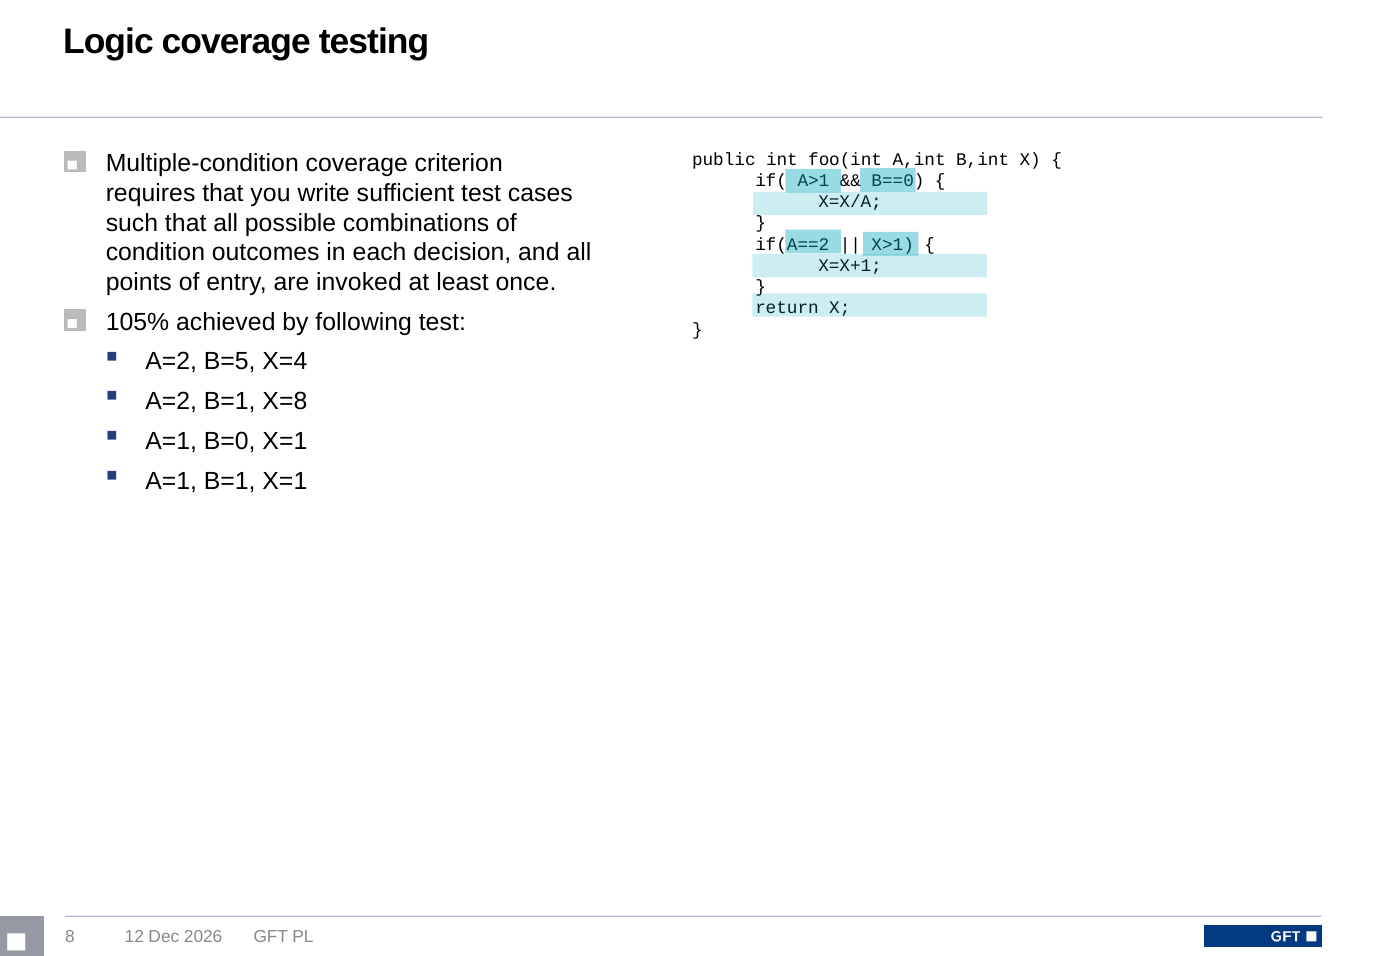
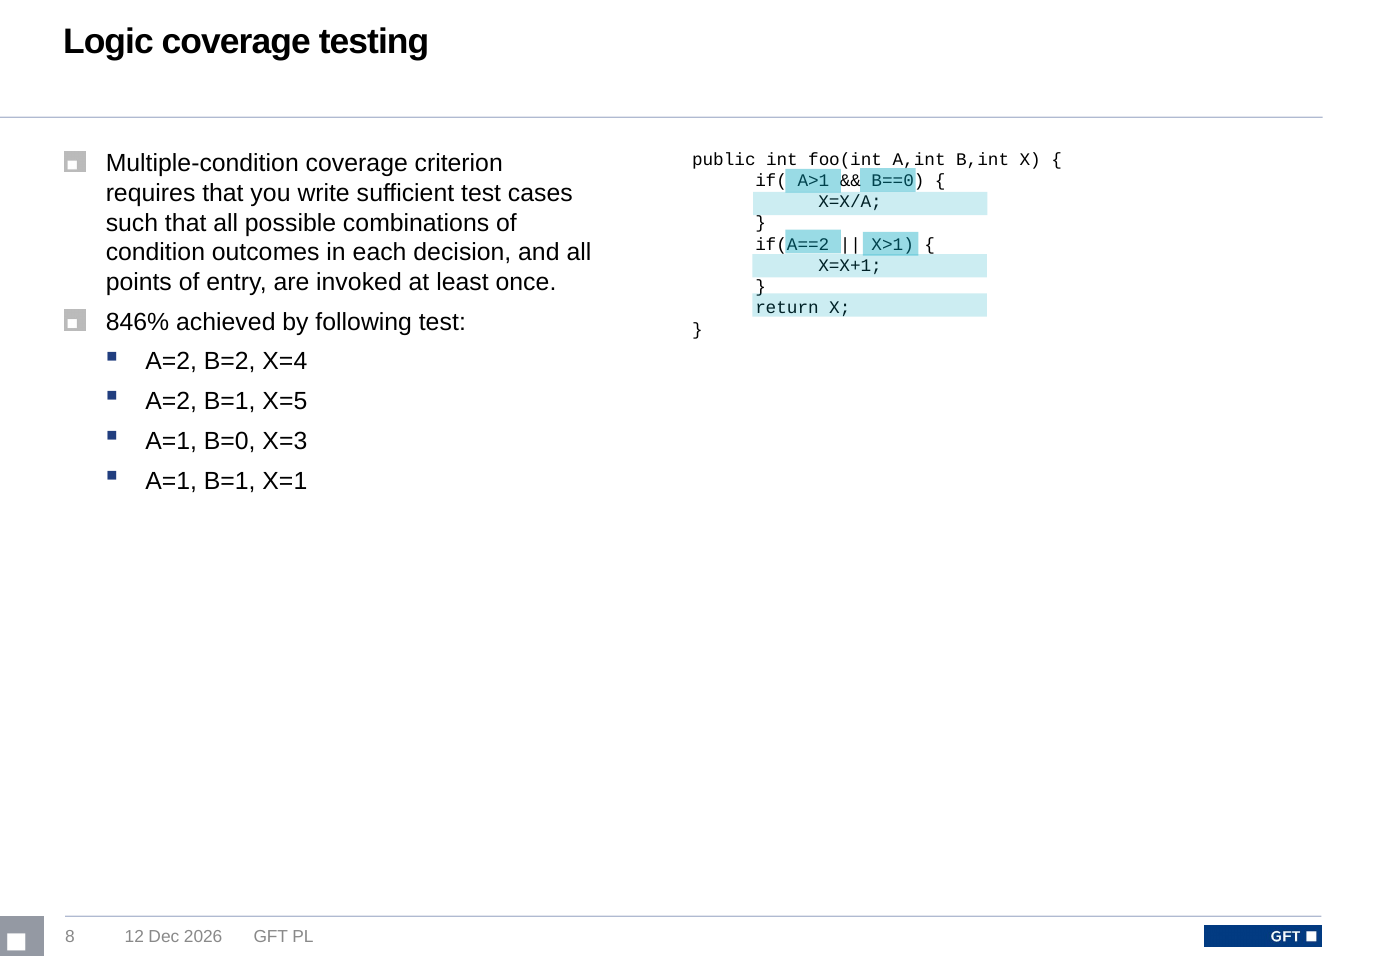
105%: 105% -> 846%
B=5: B=5 -> B=2
X=8: X=8 -> X=5
B=0 X=1: X=1 -> X=3
